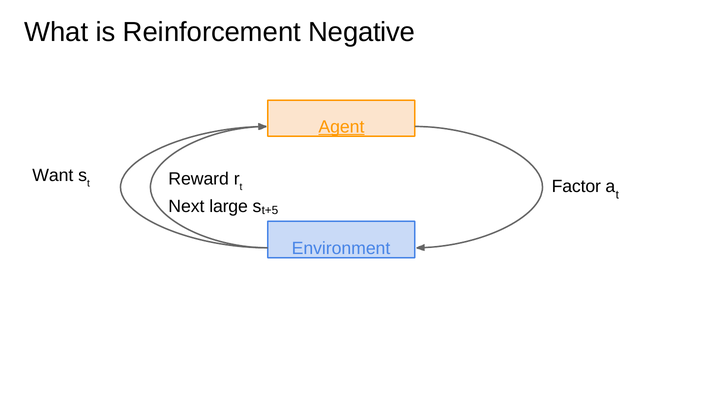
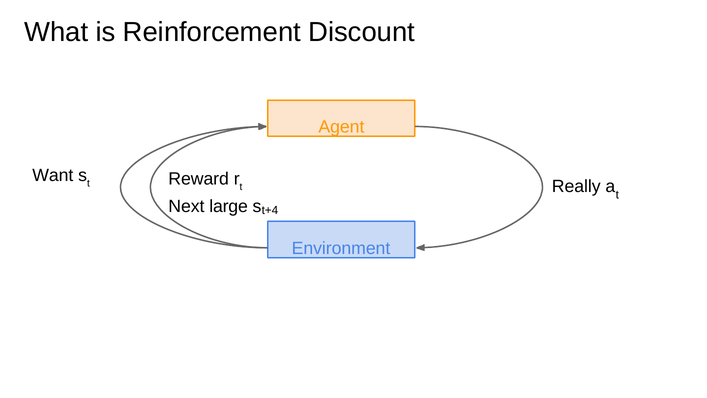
Negative: Negative -> Discount
Agent underline: present -> none
Factor: Factor -> Really
t+5: t+5 -> t+4
